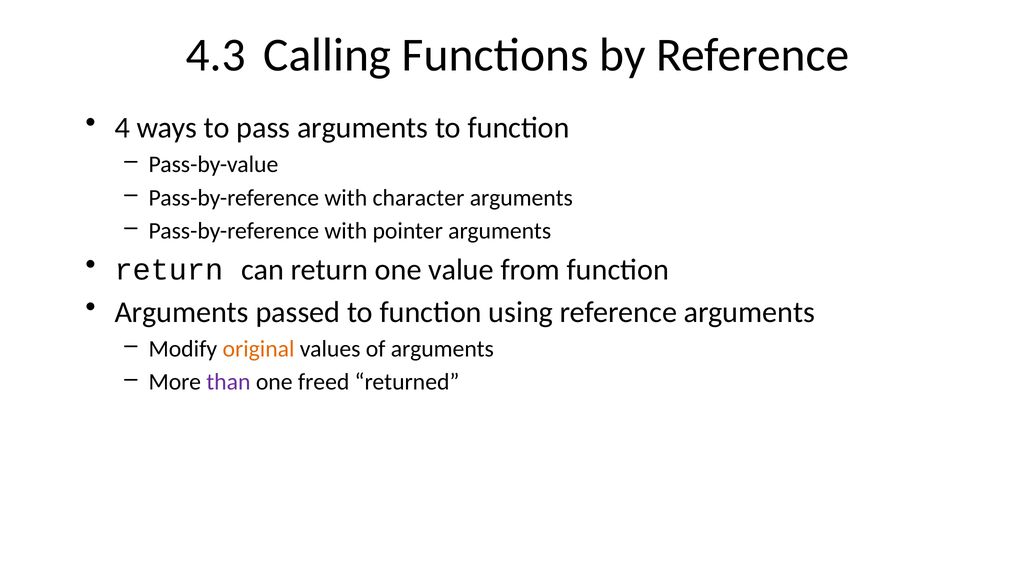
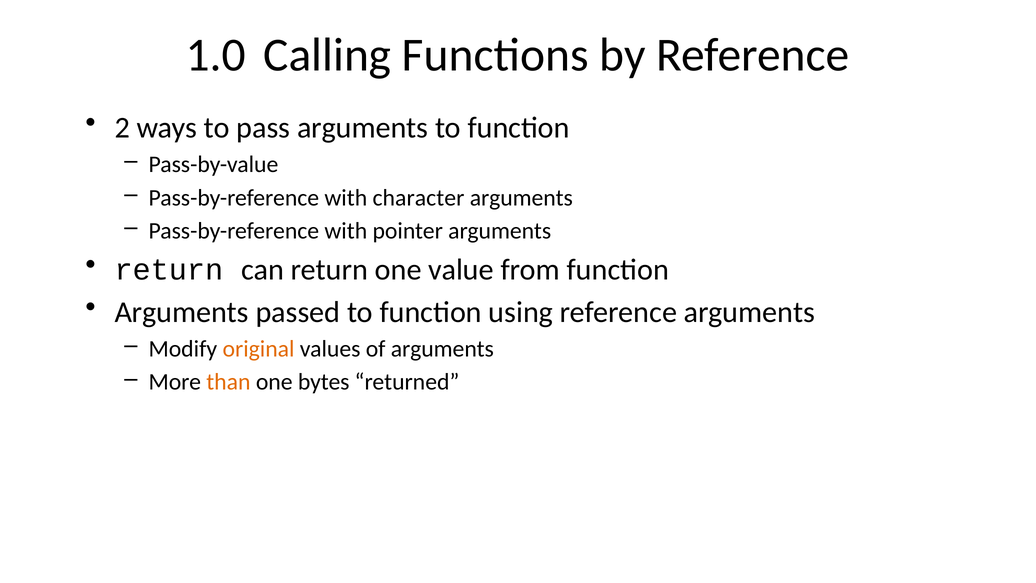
4.3: 4.3 -> 1.0
4: 4 -> 2
than colour: purple -> orange
freed: freed -> bytes
